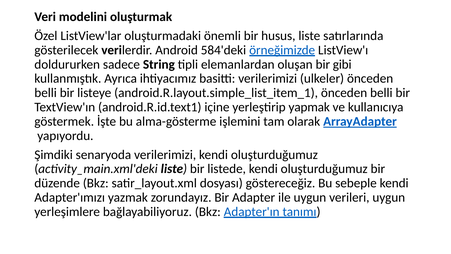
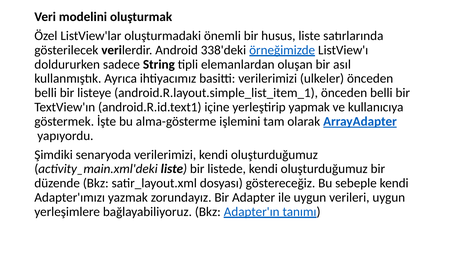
584'deki: 584'deki -> 338'deki
gibi: gibi -> asıl
